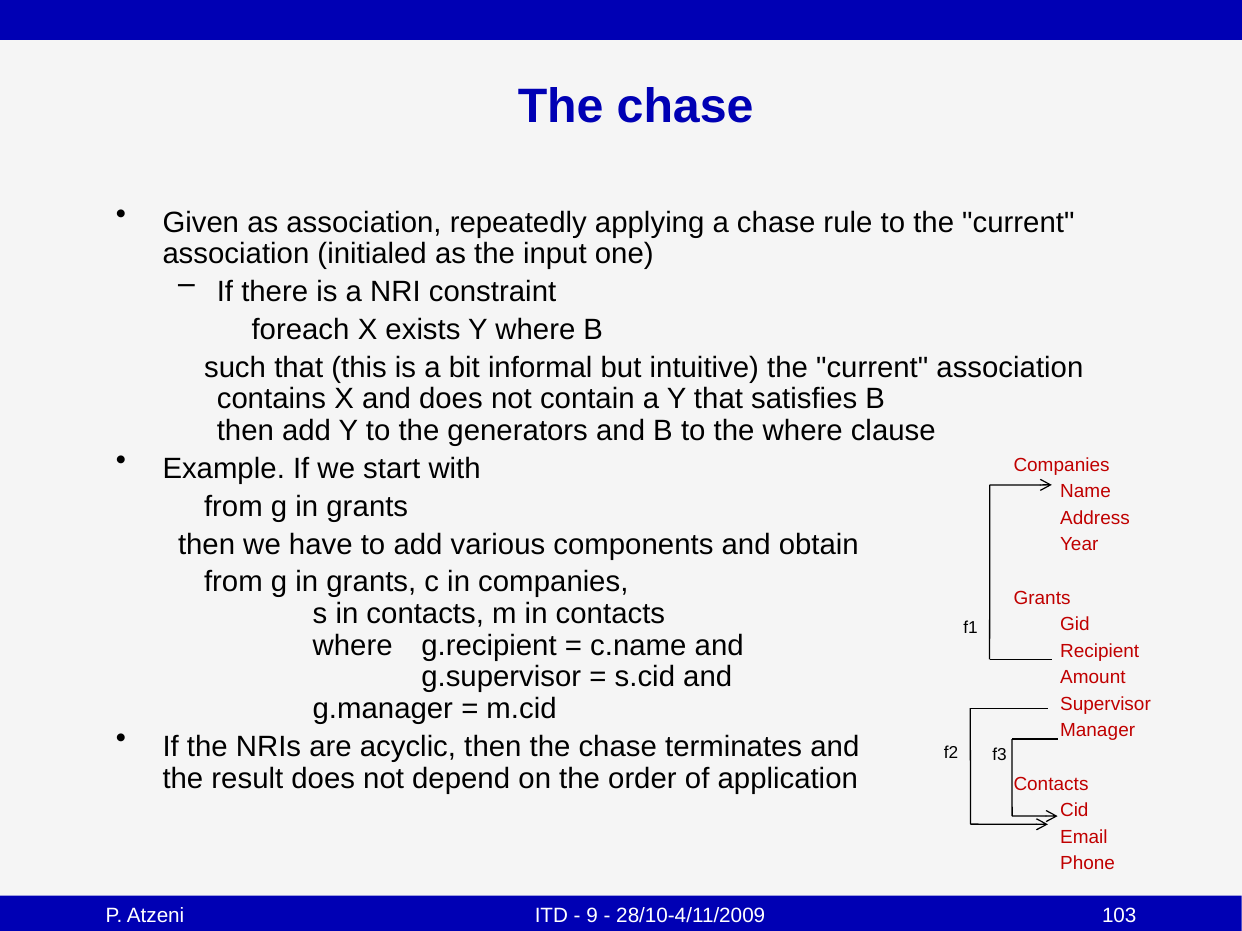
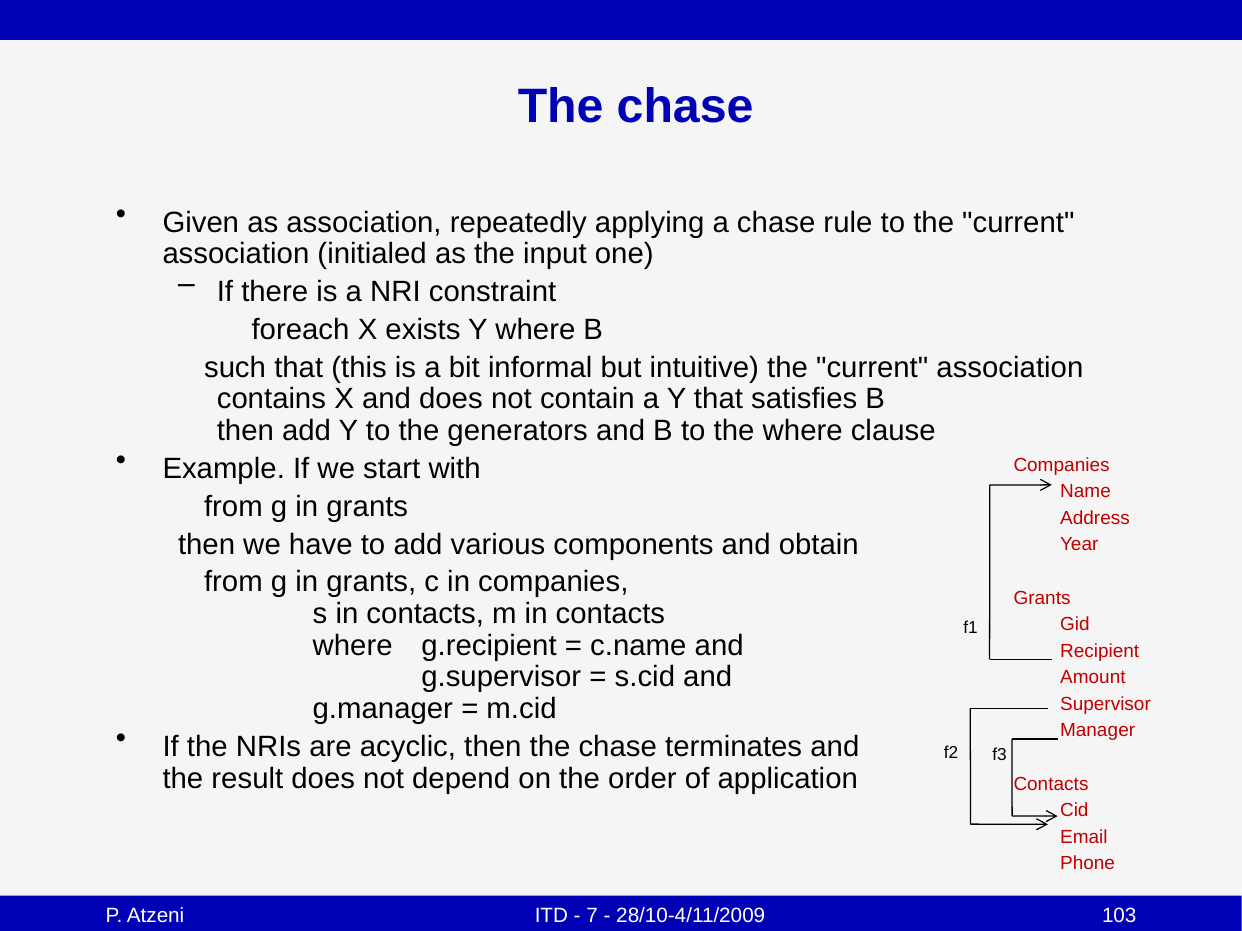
9: 9 -> 7
